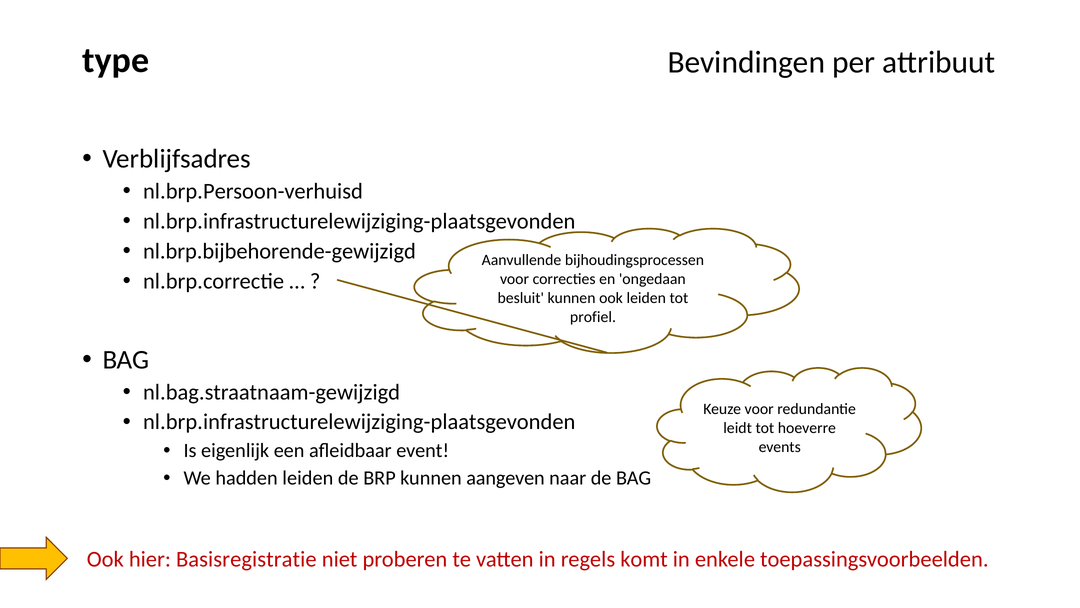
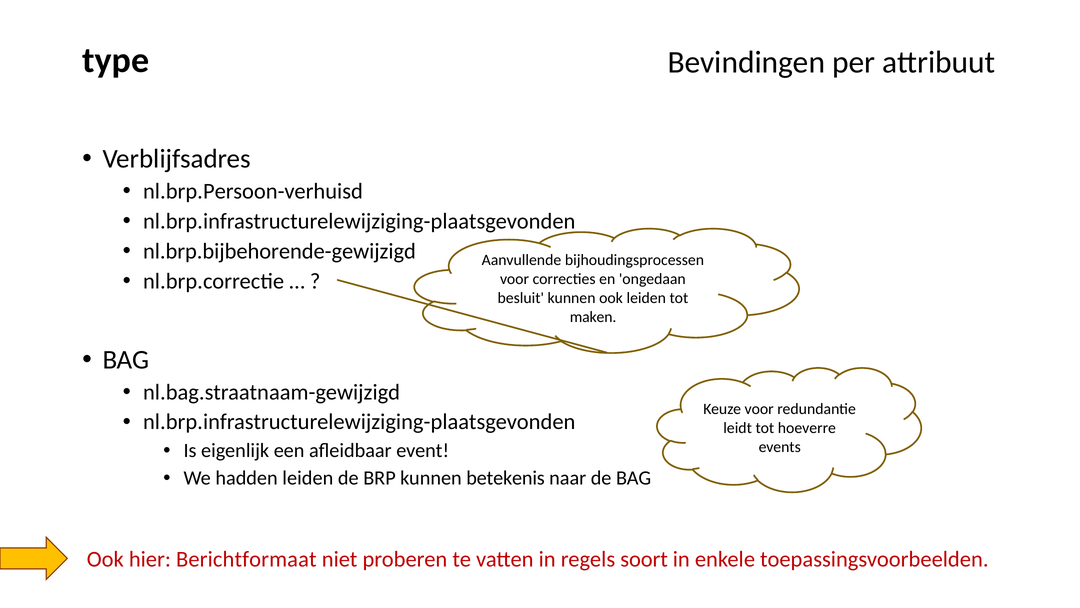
profiel: profiel -> maken
aangeven: aangeven -> betekenis
Basisregistratie: Basisregistratie -> Berichtformaat
komt: komt -> soort
